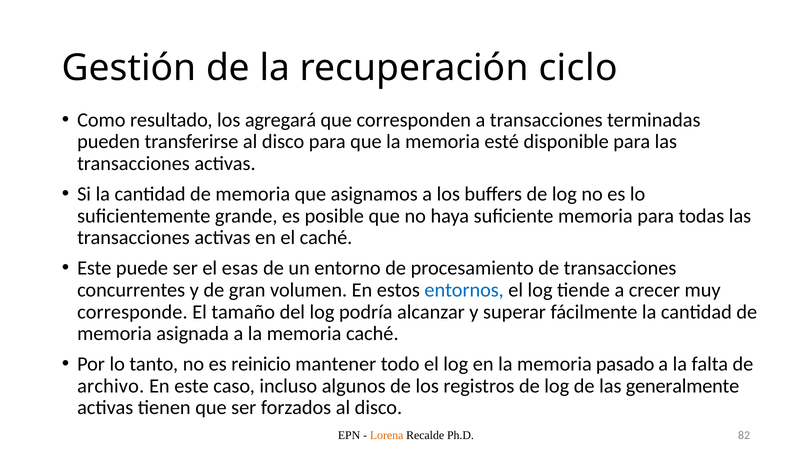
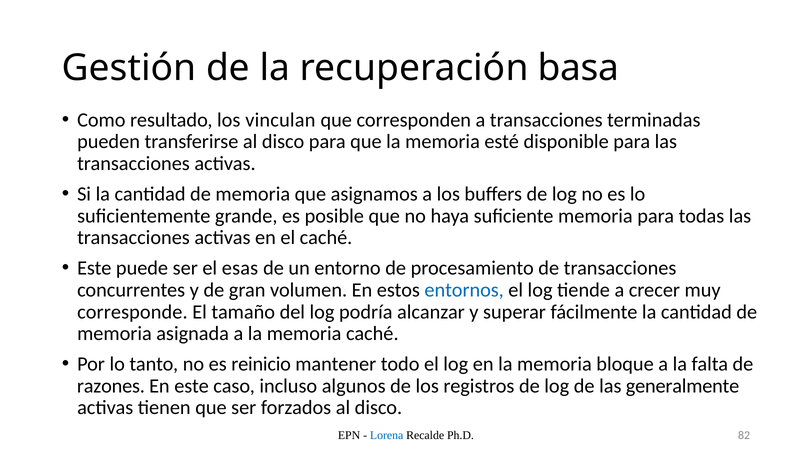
ciclo: ciclo -> basa
agregará: agregará -> vinculan
pasado: pasado -> bloque
archivo: archivo -> razones
Lorena colour: orange -> blue
